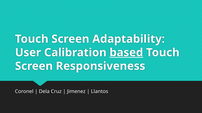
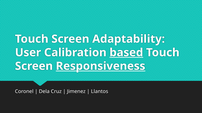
Responsiveness underline: none -> present
